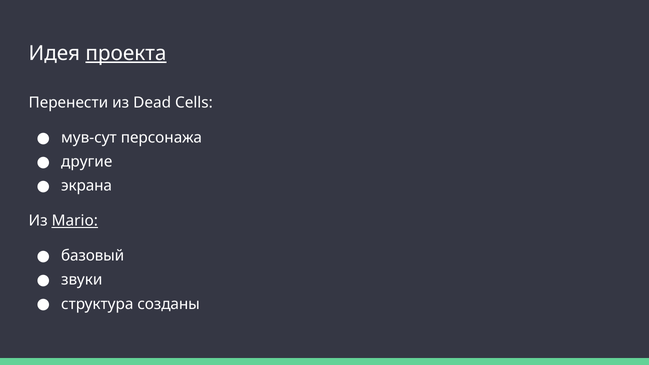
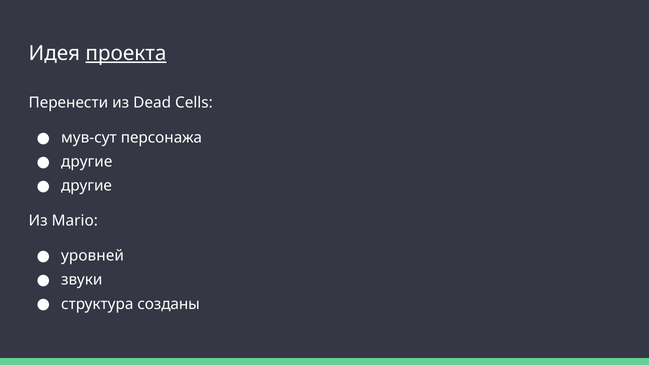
экрана at (87, 186): экрана -> другие
Mario underline: present -> none
базовый: базовый -> уровней
